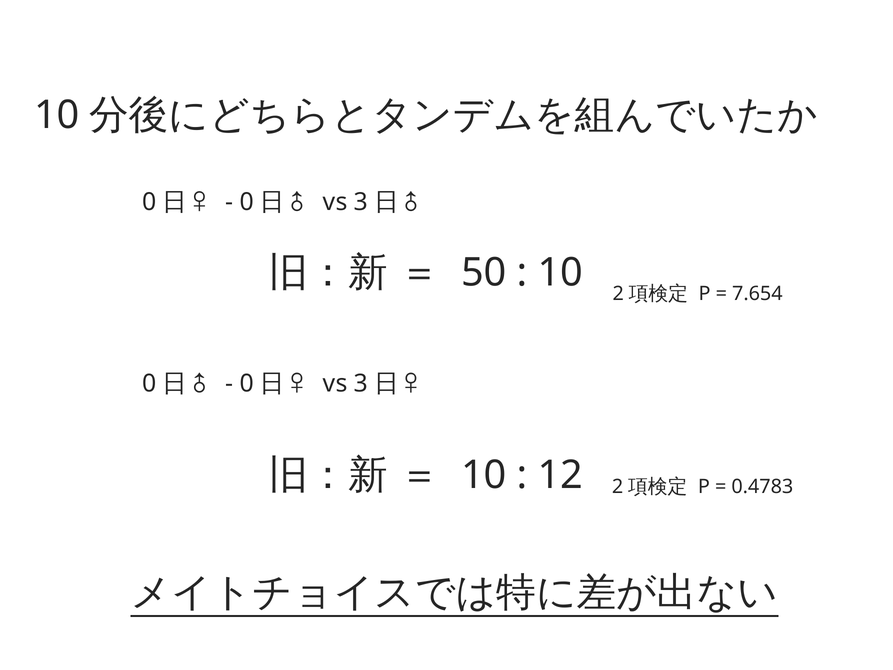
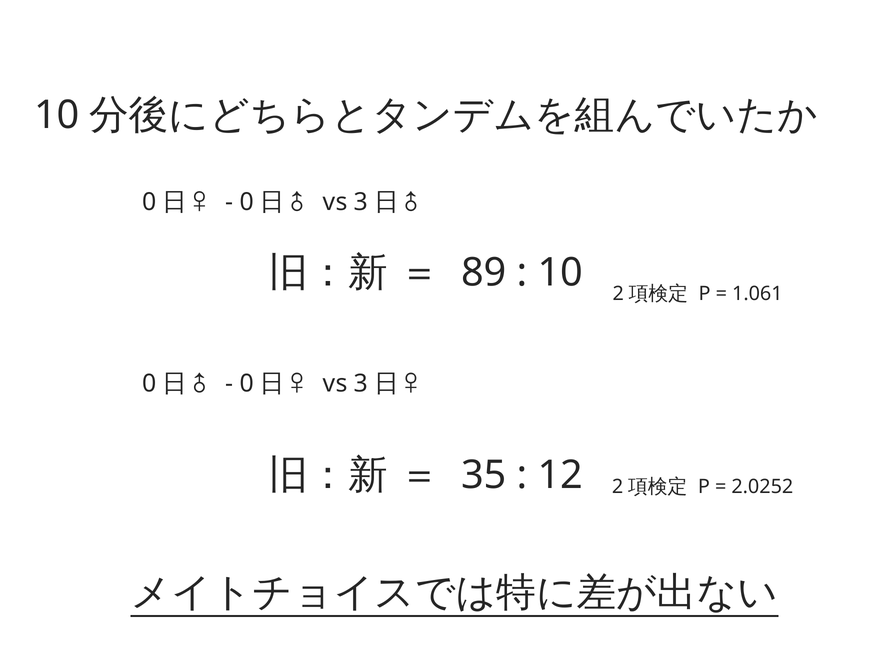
50: 50 -> 89
7.654: 7.654 -> 1.061
10 at (484, 475): 10 -> 35
0.4783: 0.4783 -> 2.0252
